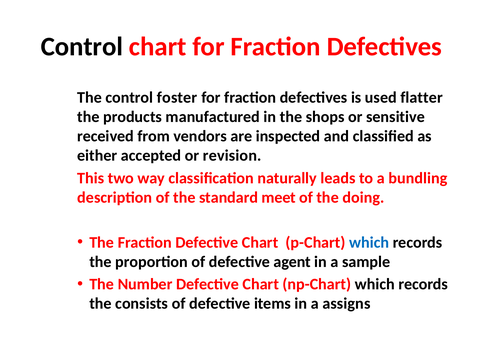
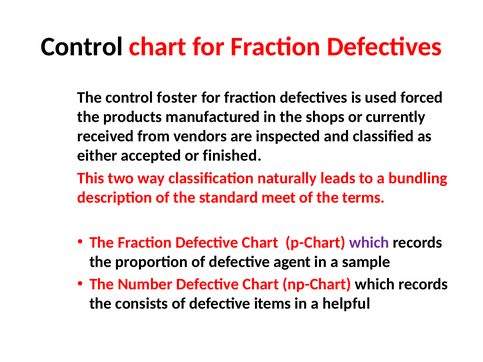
flatter: flatter -> forced
sensitive: sensitive -> currently
revision: revision -> finished
doing: doing -> terms
which at (369, 243) colour: blue -> purple
assigns: assigns -> helpful
